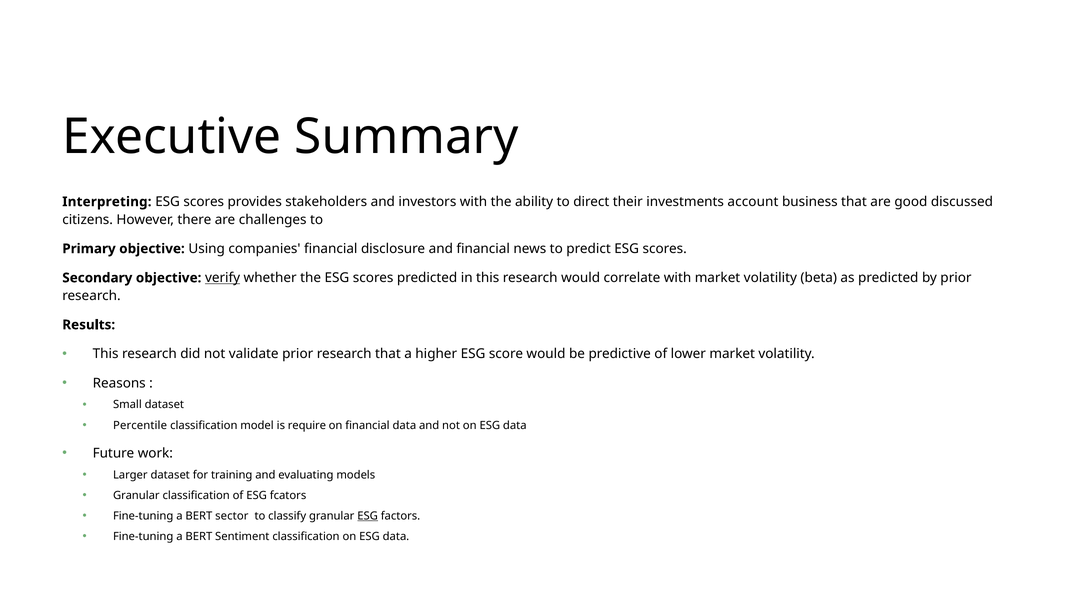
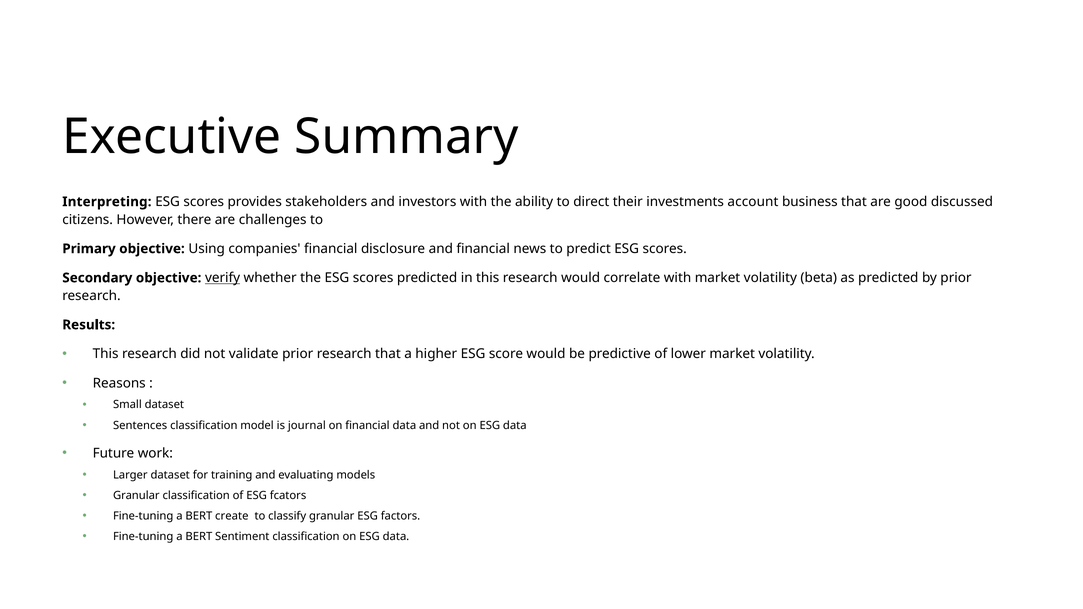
Percentile: Percentile -> Sentences
require: require -> journal
sector: sector -> create
ESG at (368, 516) underline: present -> none
